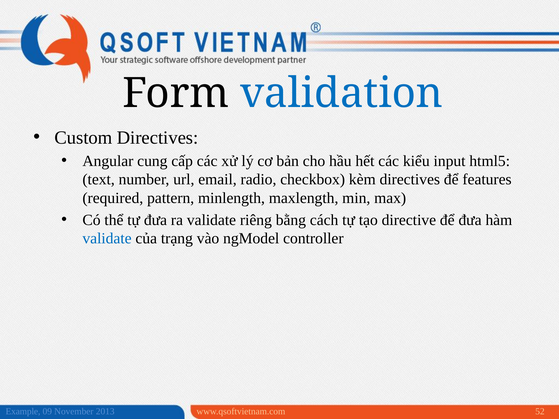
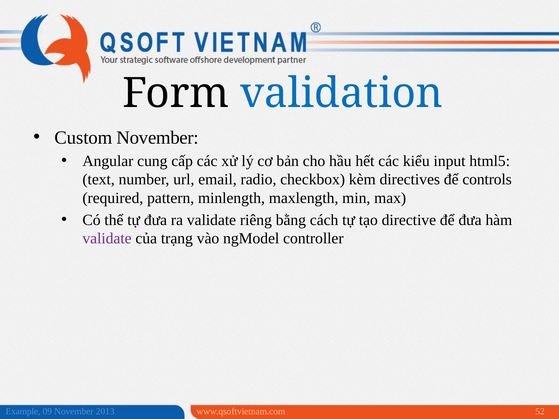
Custom Directives: Directives -> November
features: features -> controls
validate at (107, 239) colour: blue -> purple
